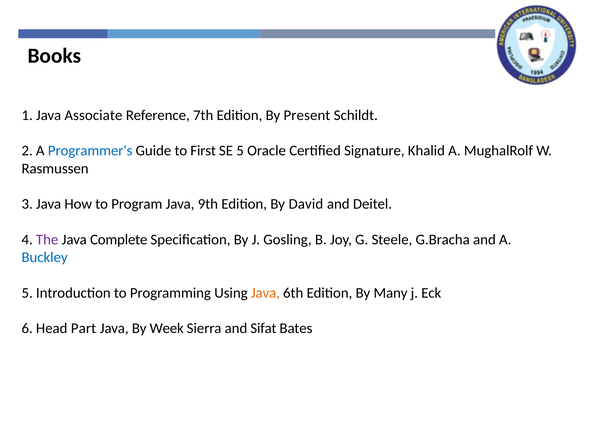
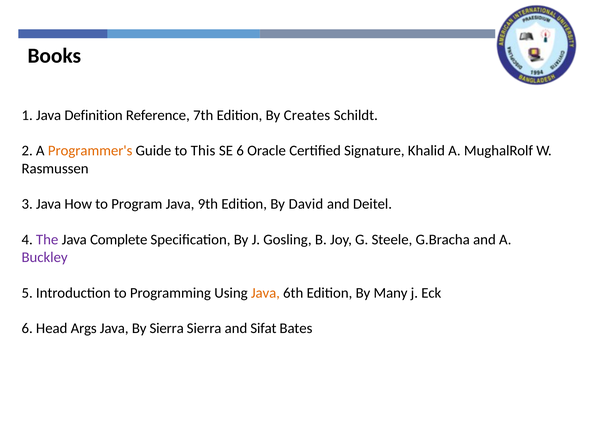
Associate: Associate -> Definition
Present: Present -> Creates
Programmer's colour: blue -> orange
First: First -> This
SE 5: 5 -> 6
Buckley colour: blue -> purple
Part: Part -> Args
By Week: Week -> Sierra
